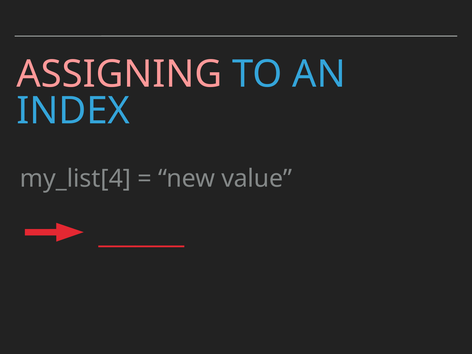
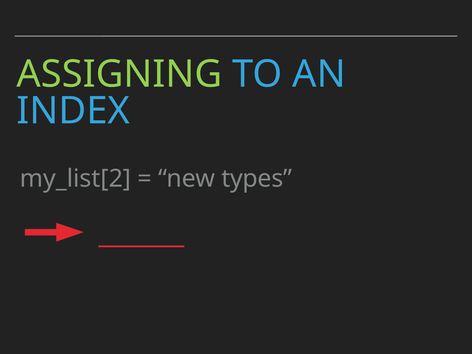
ASSIGNING colour: pink -> light green
my_list[4: my_list[4 -> my_list[2
value: value -> types
